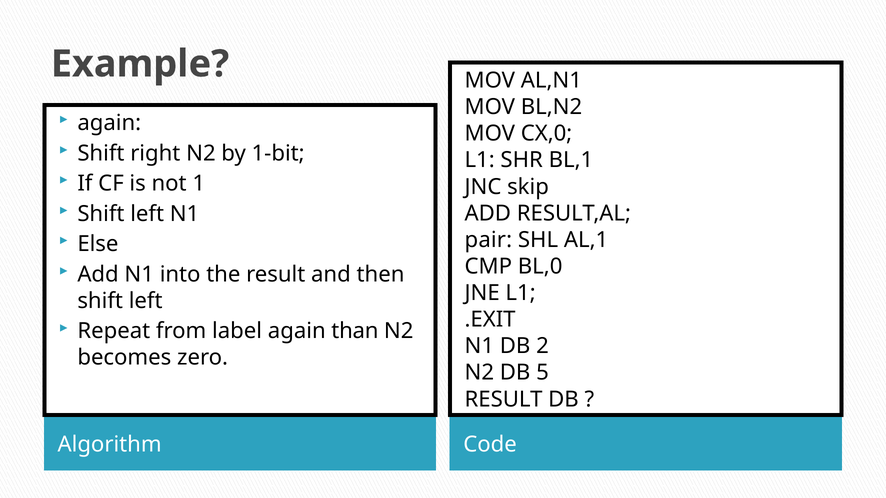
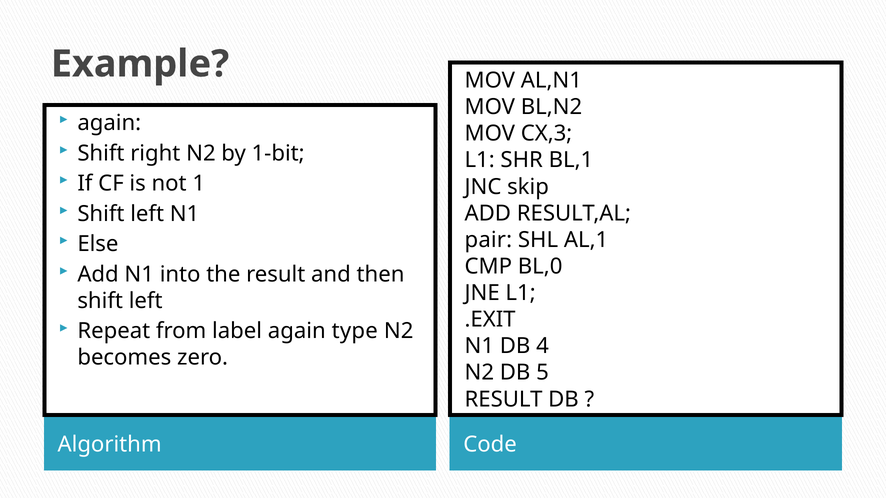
CX,0: CX,0 -> CX,3
than: than -> type
2: 2 -> 4
